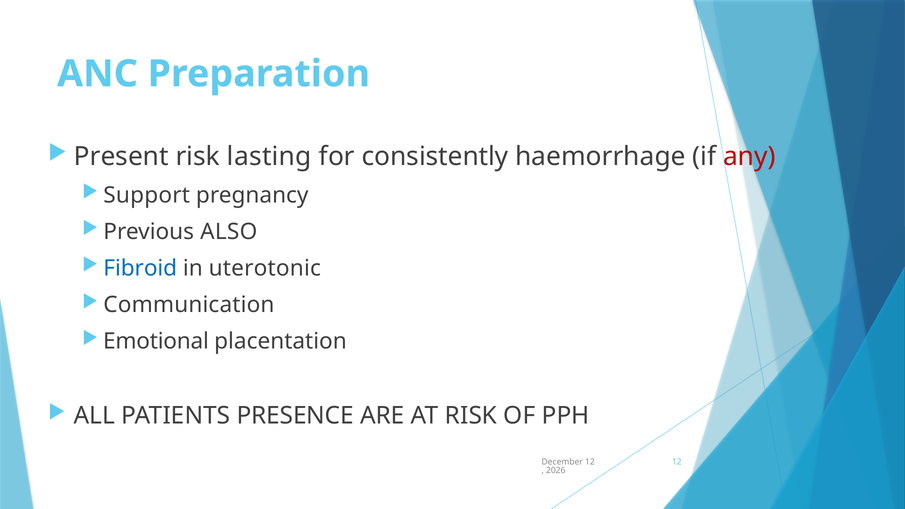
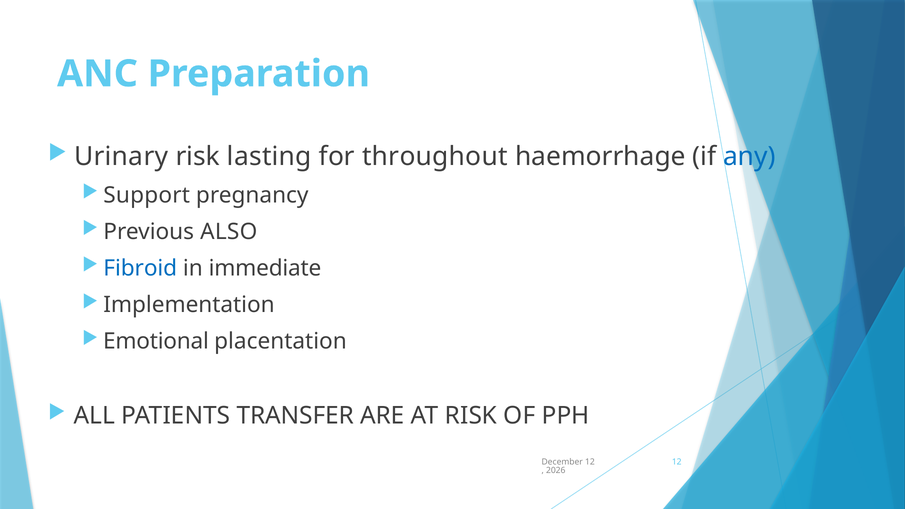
Present: Present -> Urinary
consistently: consistently -> throughout
any colour: red -> blue
uterotonic: uterotonic -> immediate
Communication: Communication -> Implementation
PRESENCE: PRESENCE -> TRANSFER
